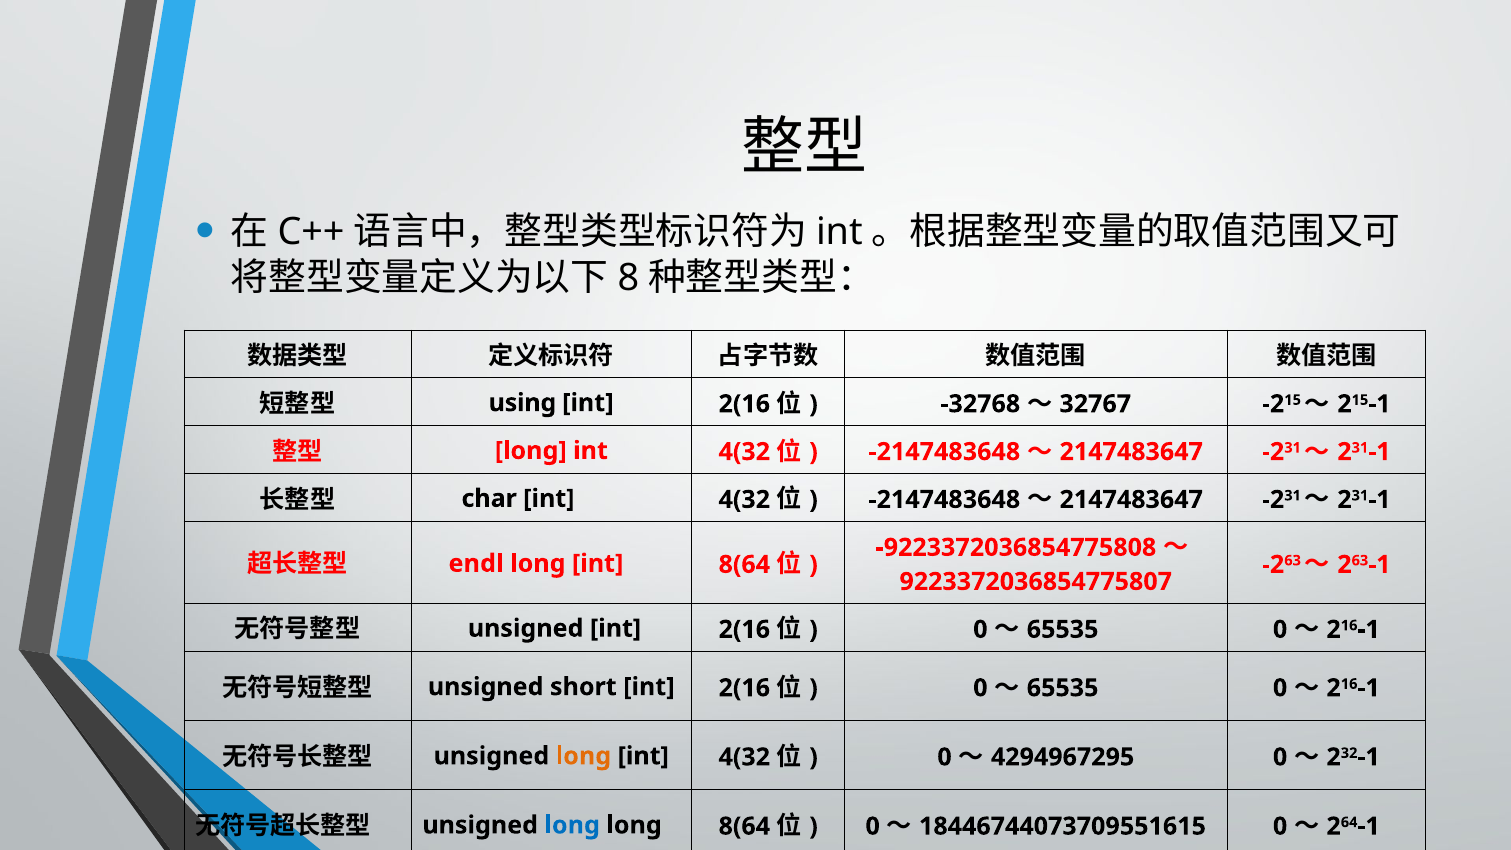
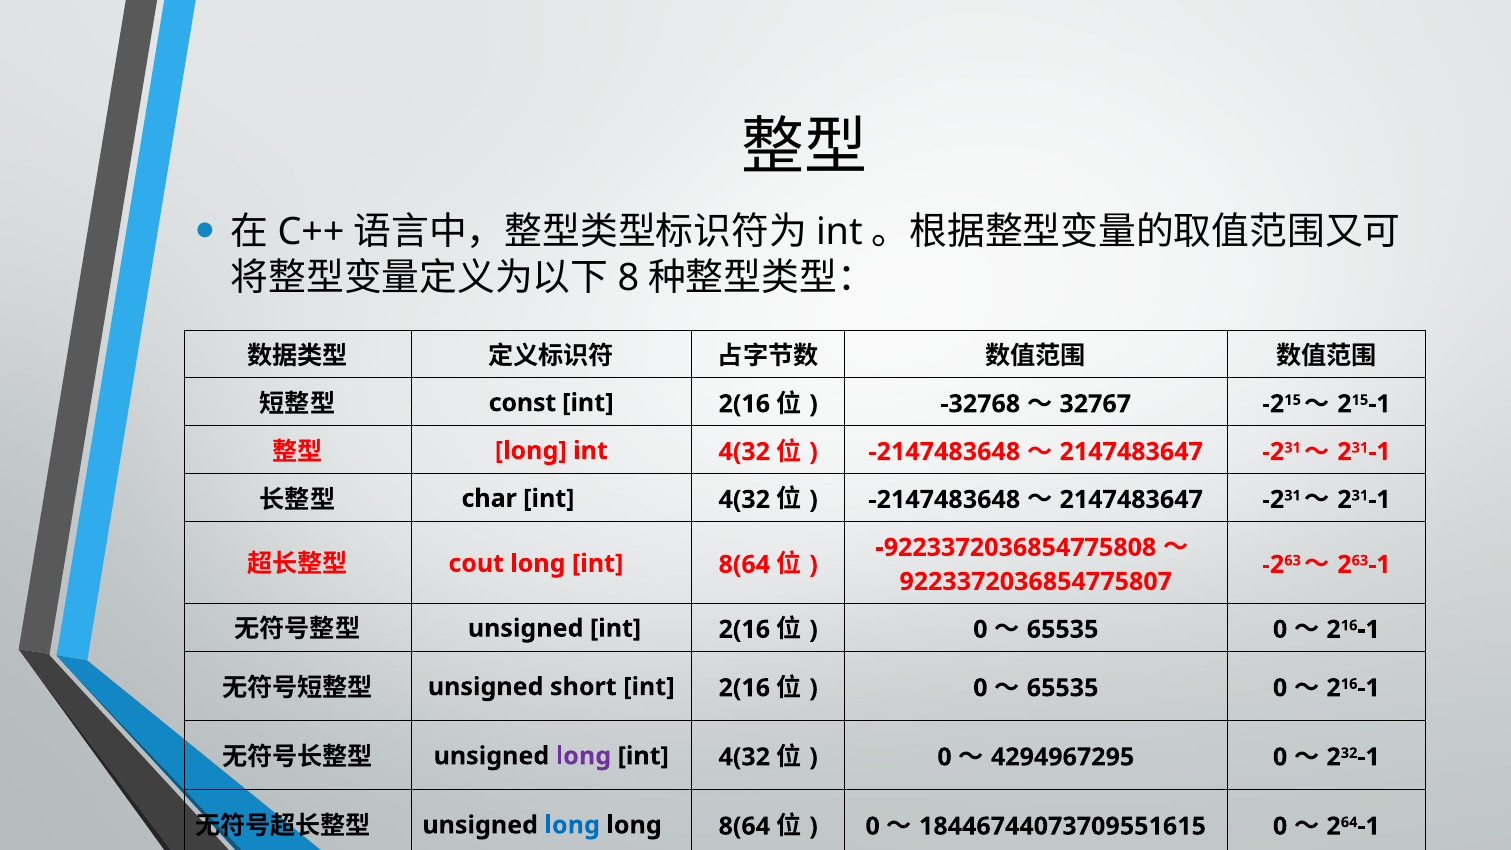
using: using -> const
endl: endl -> cout
long at (583, 756) colour: orange -> purple
